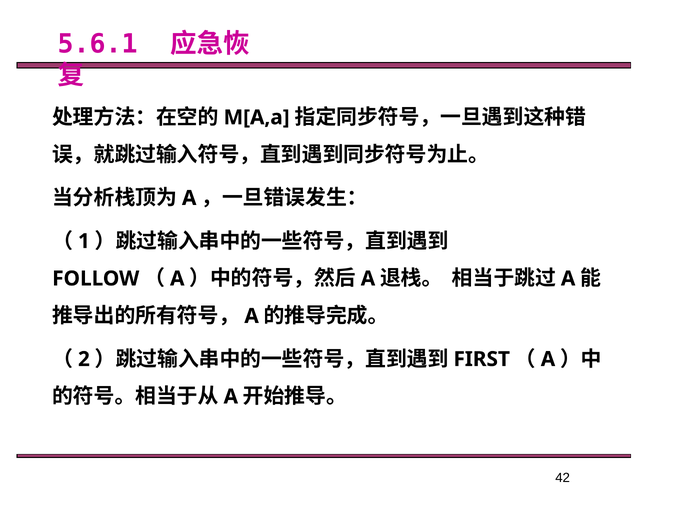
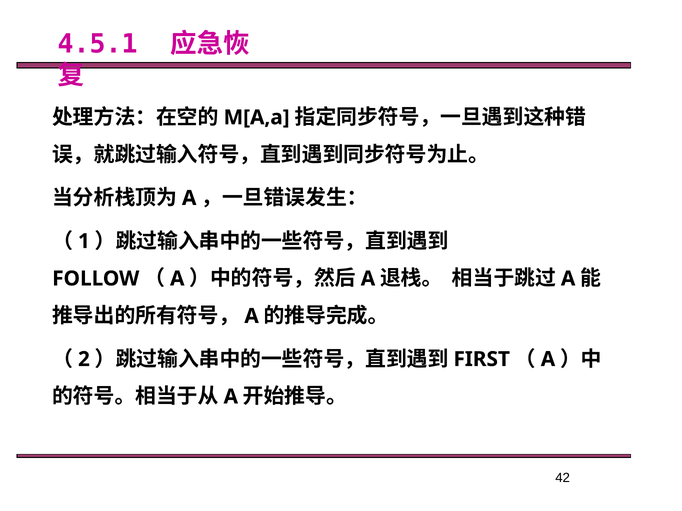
5.6.1: 5.6.1 -> 4.5.1
